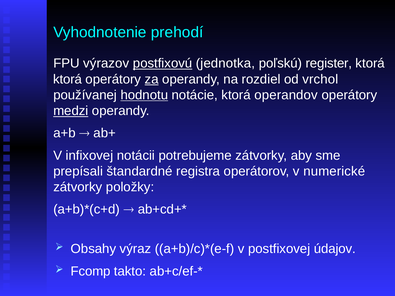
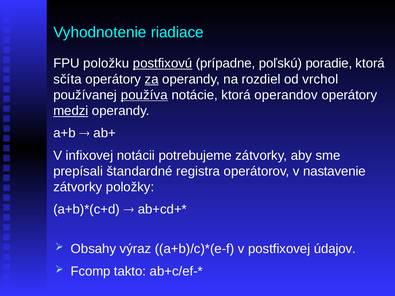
prehodí: prehodí -> riadiace
výrazov: výrazov -> položku
jednotka: jednotka -> prípadne
register: register -> poradie
ktorá at (68, 79): ktorá -> sčíta
hodnotu: hodnotu -> používa
numerické: numerické -> nastavenie
